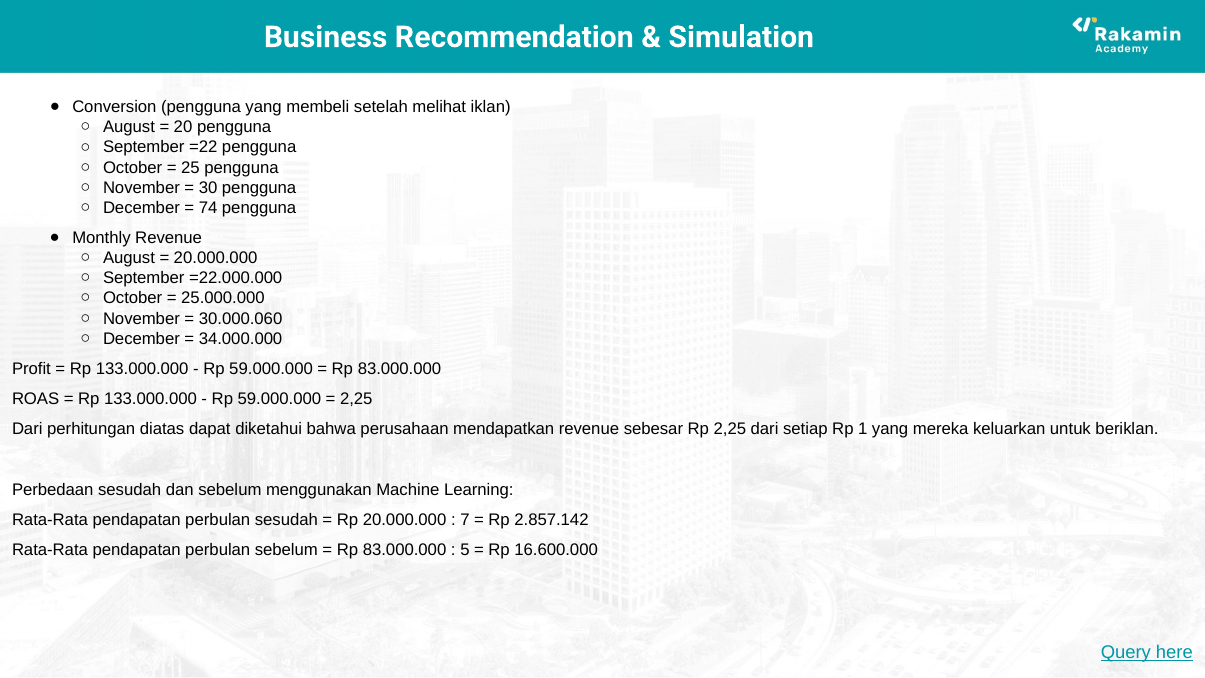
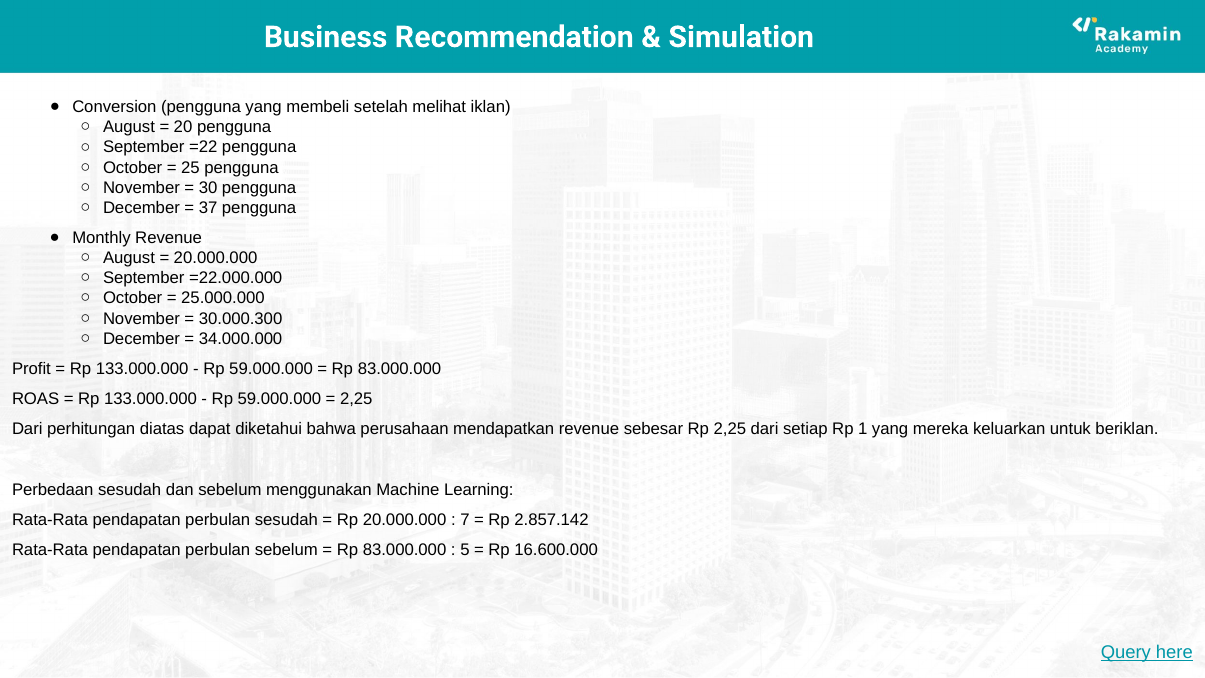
74: 74 -> 37
30.000.060: 30.000.060 -> 30.000.300
